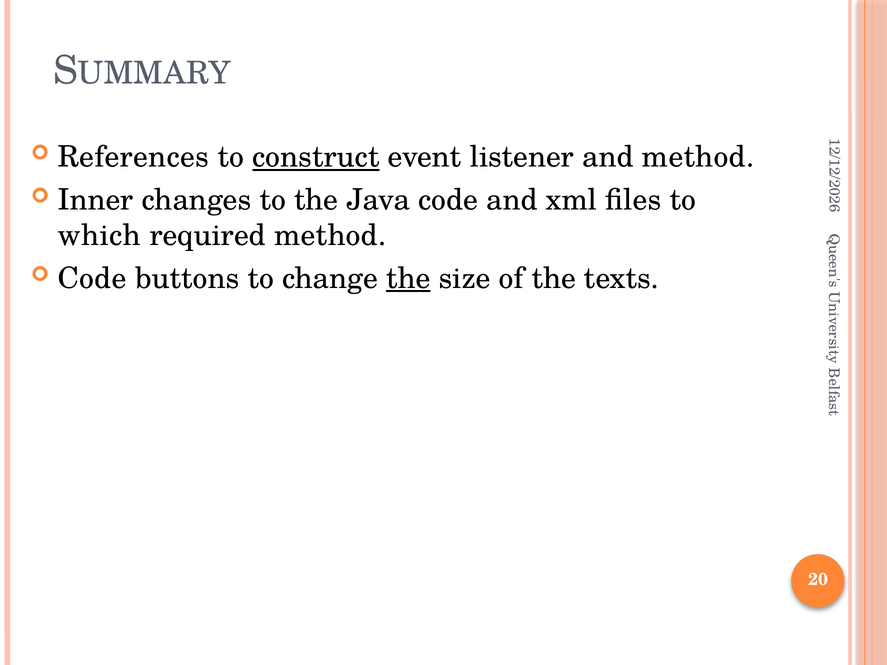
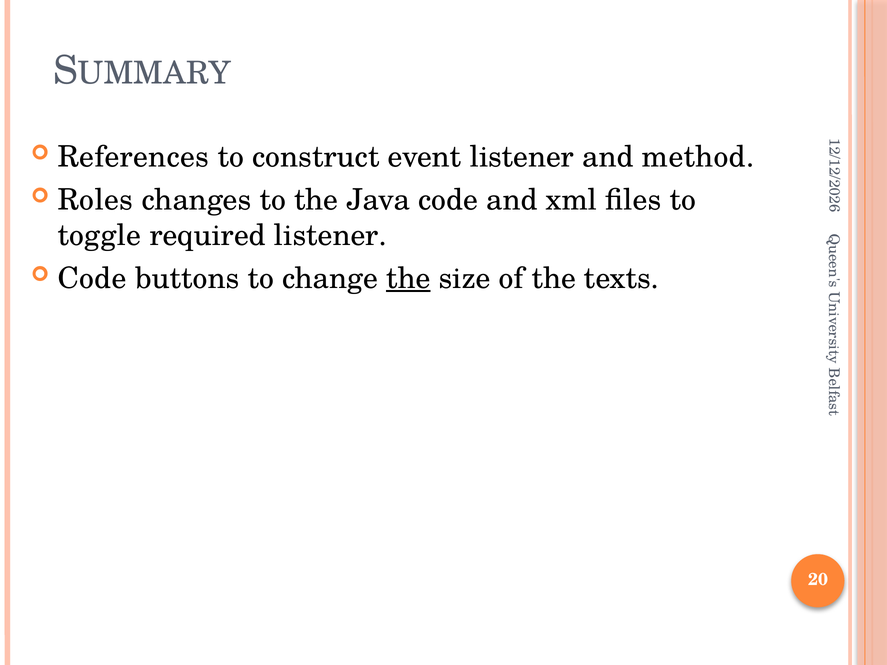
construct underline: present -> none
Inner: Inner -> Roles
which: which -> toggle
required method: method -> listener
